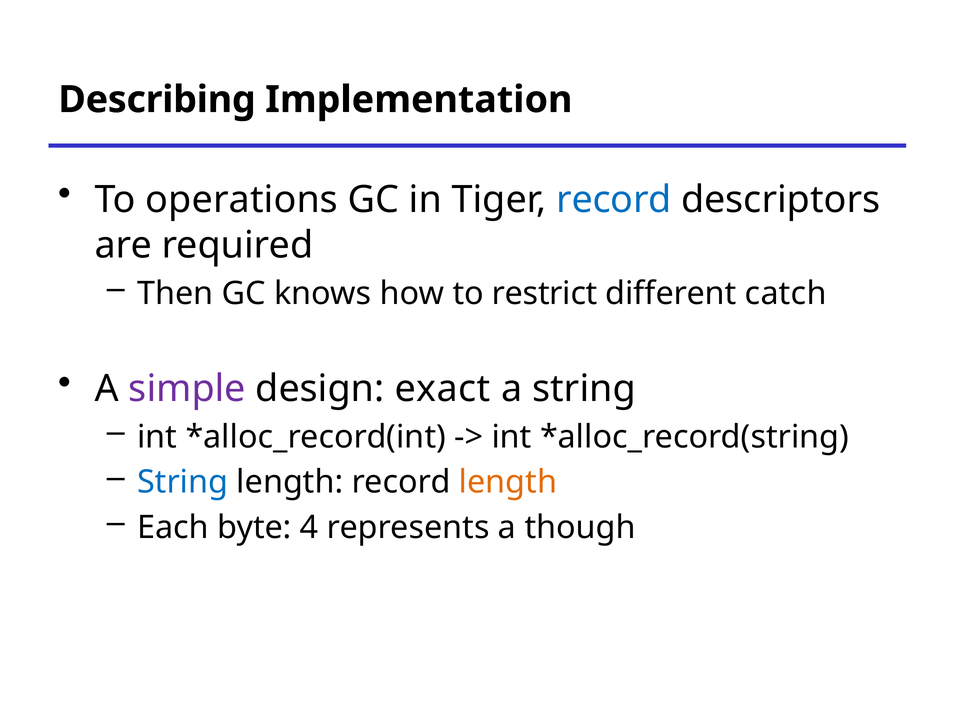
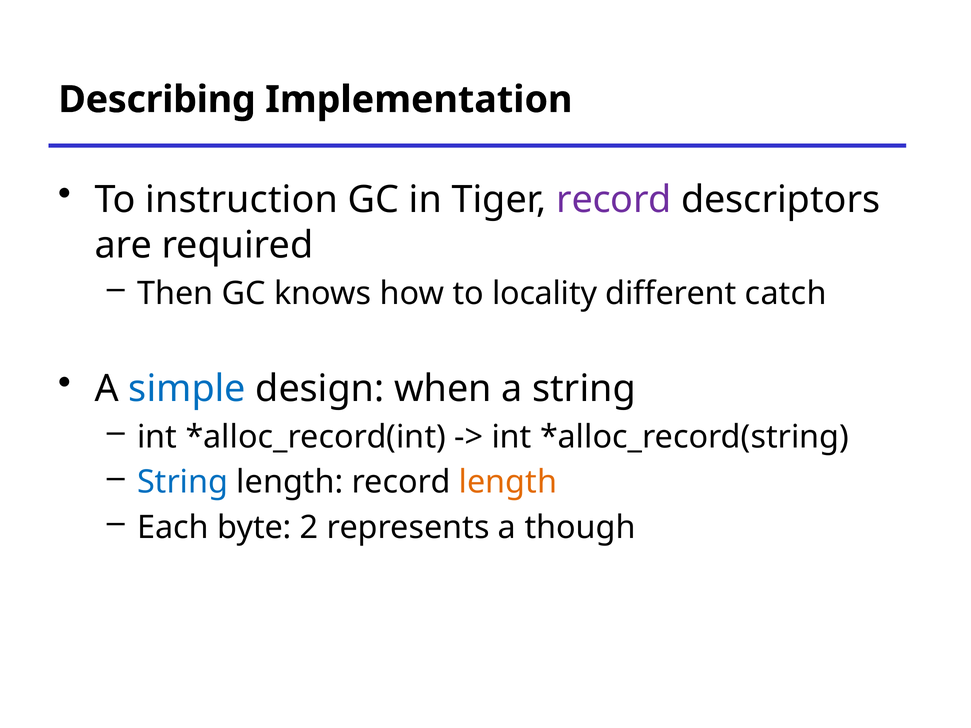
operations: operations -> instruction
record at (614, 200) colour: blue -> purple
restrict: restrict -> locality
simple colour: purple -> blue
exact: exact -> when
4: 4 -> 2
